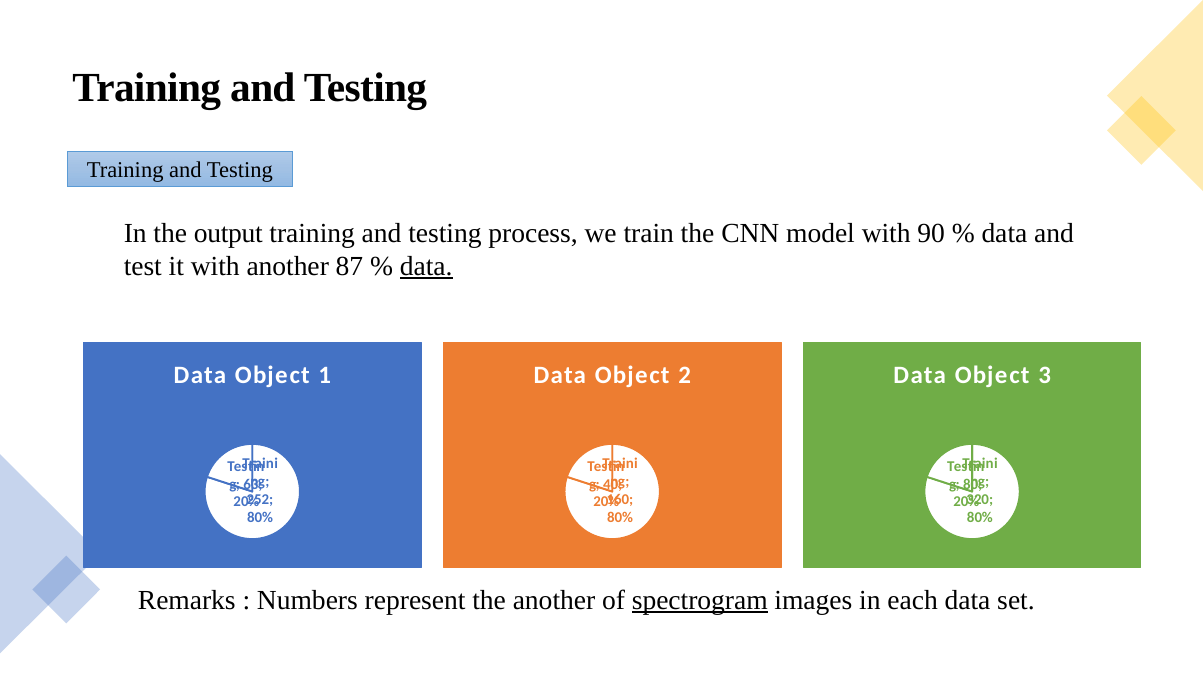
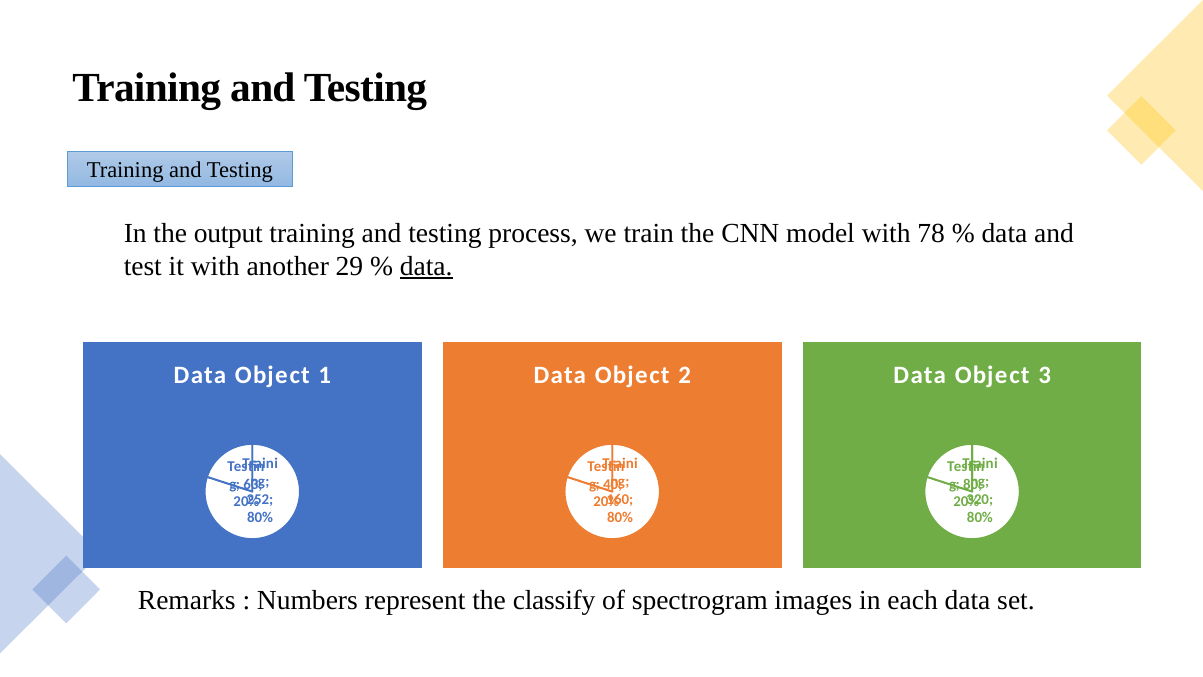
90: 90 -> 78
87: 87 -> 29
the another: another -> classify
spectrogram underline: present -> none
